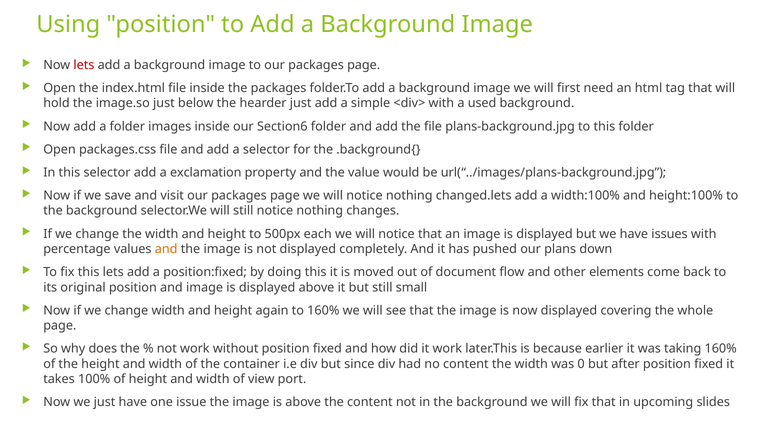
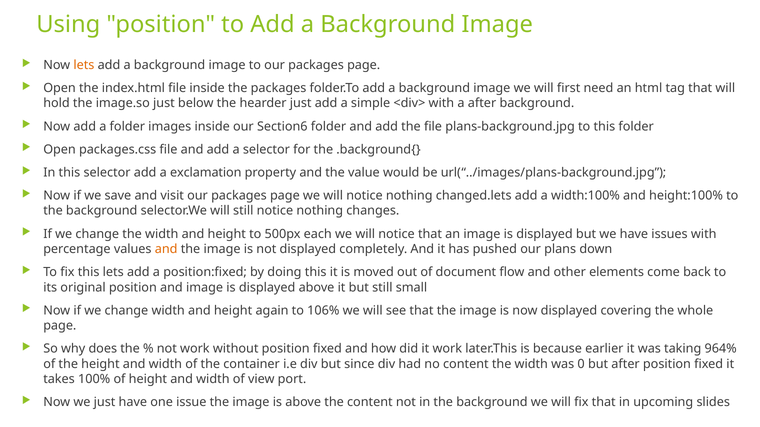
lets at (84, 65) colour: red -> orange
a used: used -> after
to 160%: 160% -> 106%
taking 160%: 160% -> 964%
